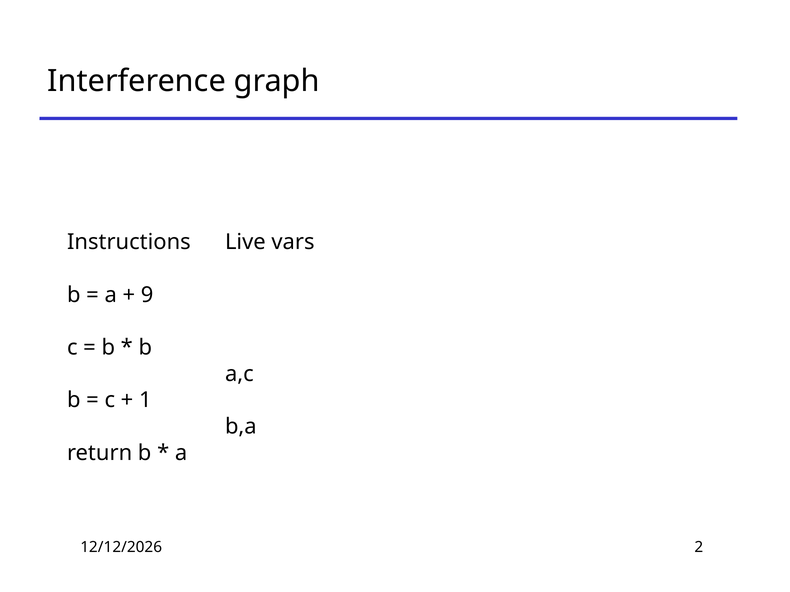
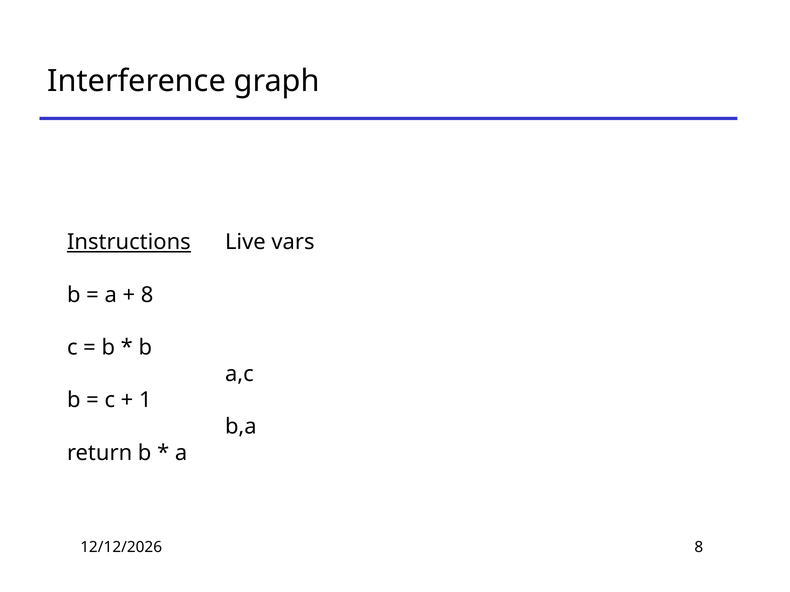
Instructions underline: none -> present
9 at (147, 295): 9 -> 8
2 at (699, 547): 2 -> 8
